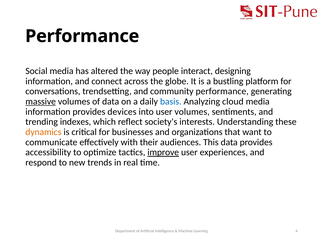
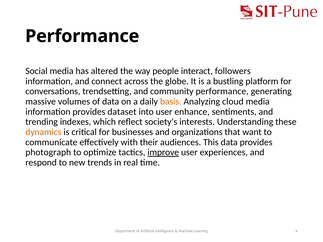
designing: designing -> followers
massive underline: present -> none
basis colour: blue -> orange
devices: devices -> dataset
user volumes: volumes -> enhance
accessibility: accessibility -> photograph
